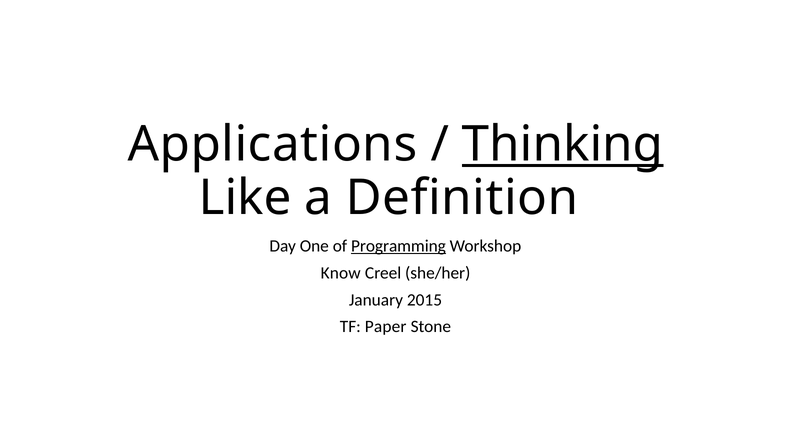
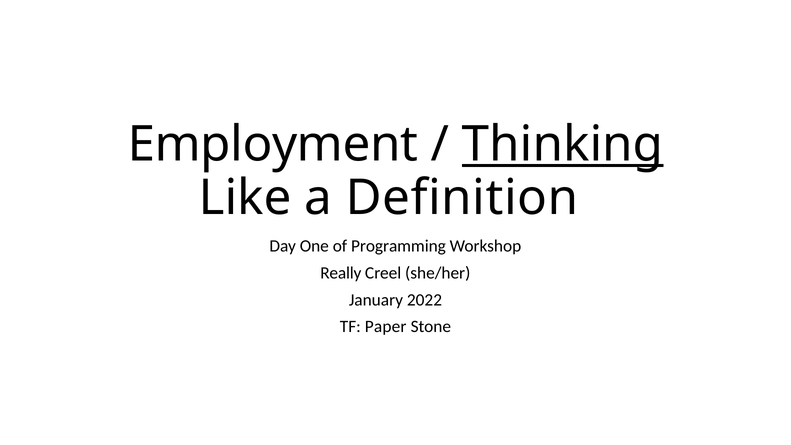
Applications: Applications -> Employment
Programming underline: present -> none
Know: Know -> Really
2015: 2015 -> 2022
